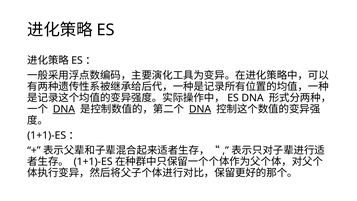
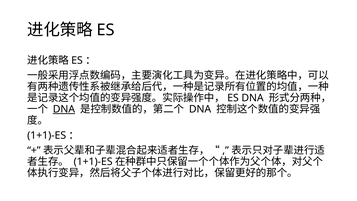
DNA at (200, 109) underline: present -> none
